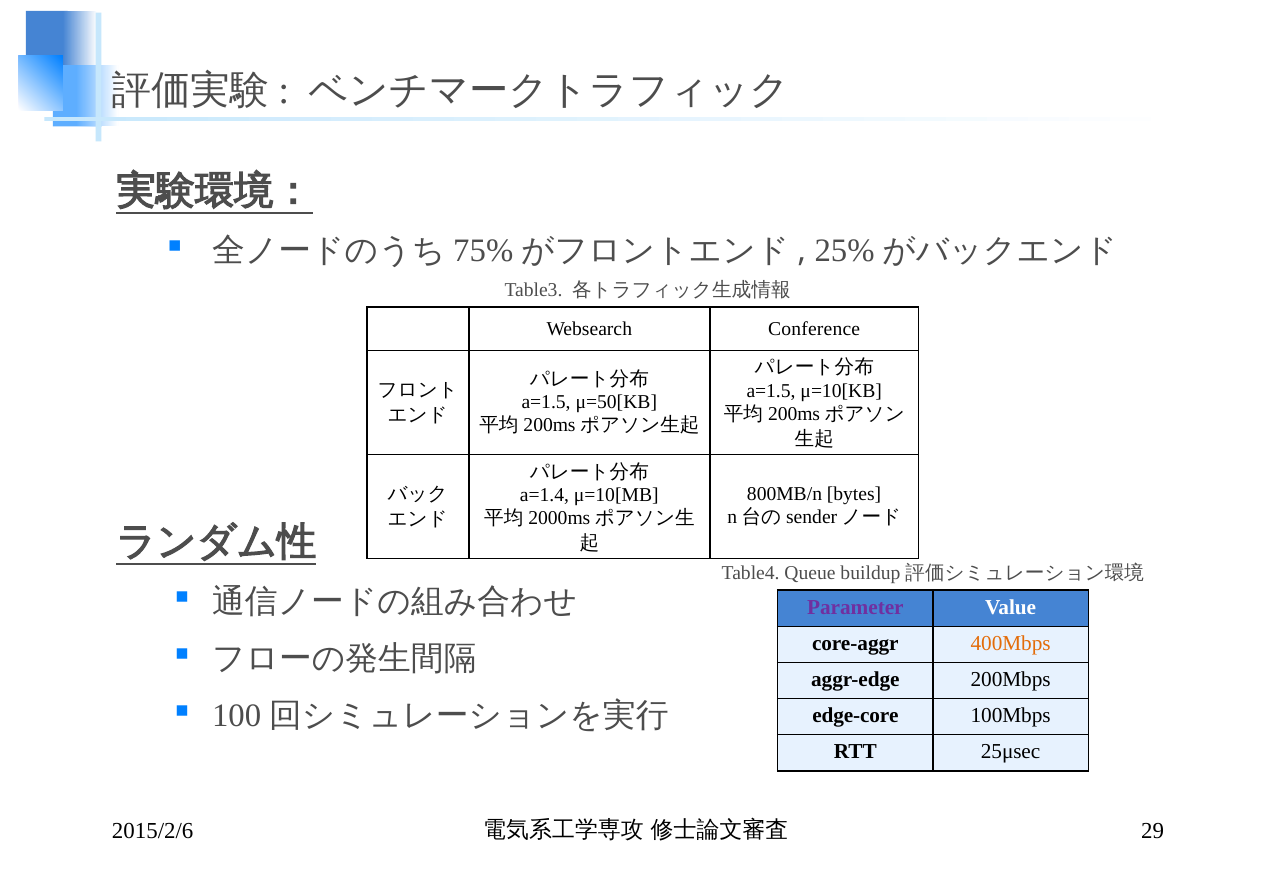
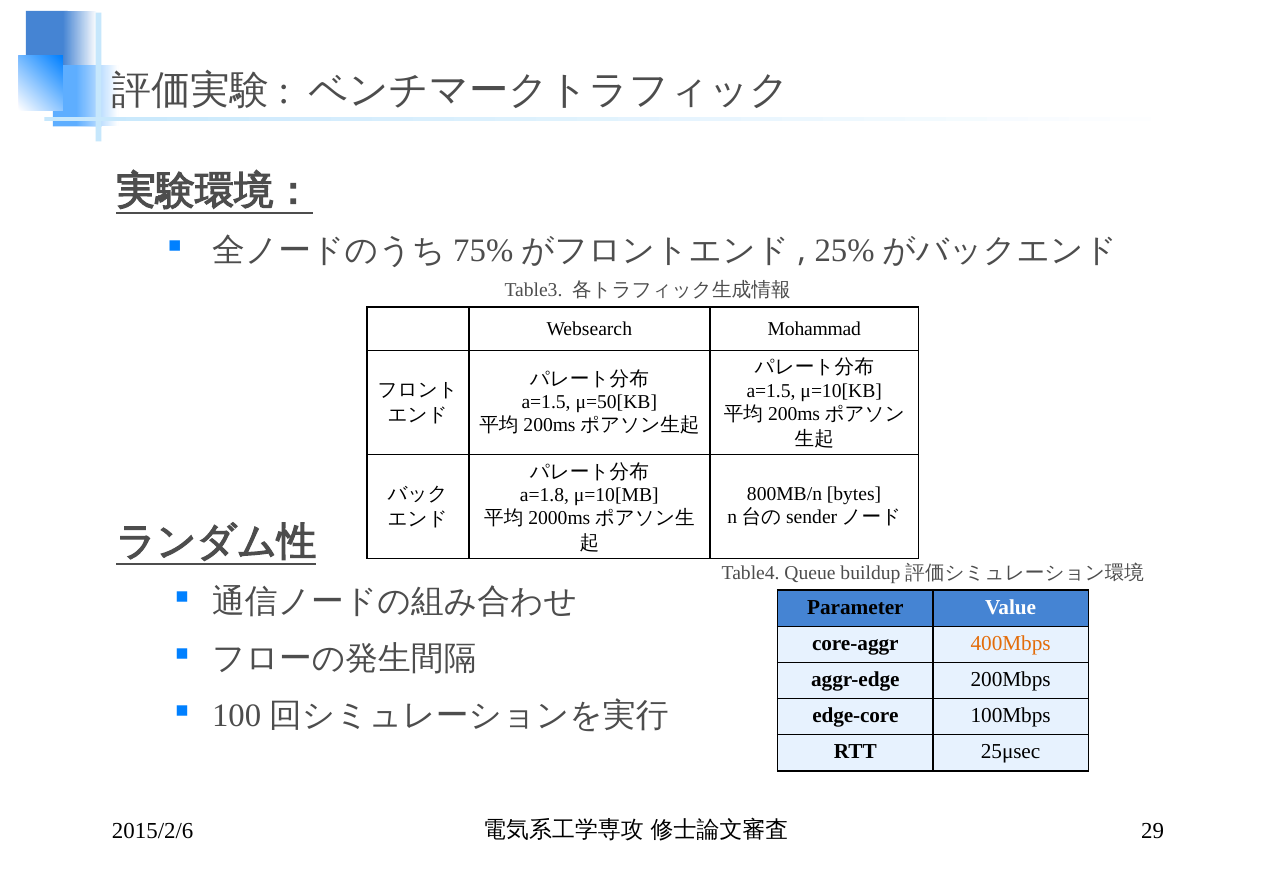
Conference: Conference -> Mohammad
a=1.4: a=1.4 -> a=1.8
Parameter colour: purple -> black
